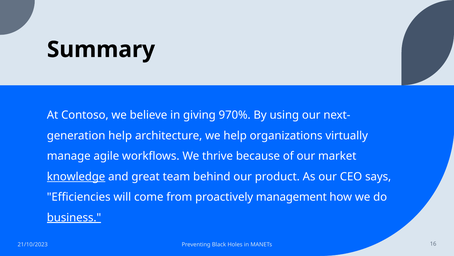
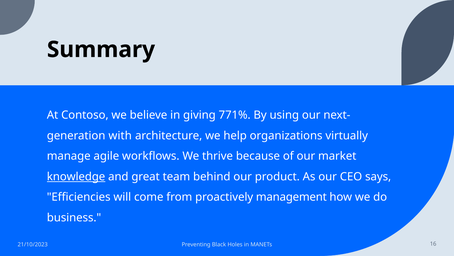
970%: 970% -> 771%
help at (120, 135): help -> with
business underline: present -> none
